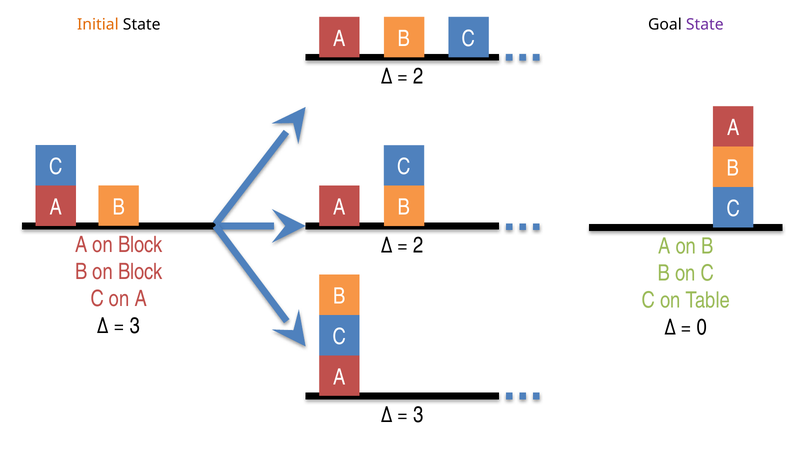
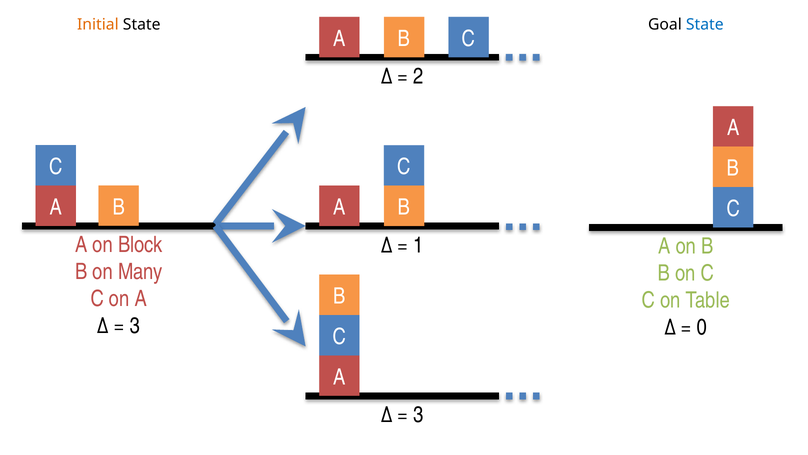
State at (705, 25) colour: purple -> blue
2 at (418, 245): 2 -> 1
B on Block: Block -> Many
